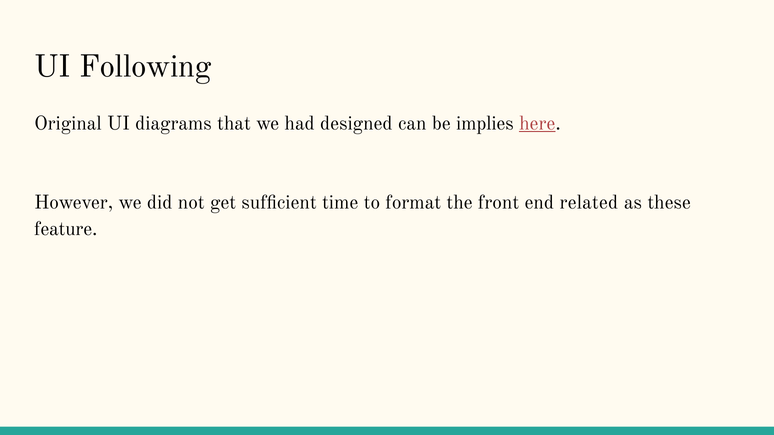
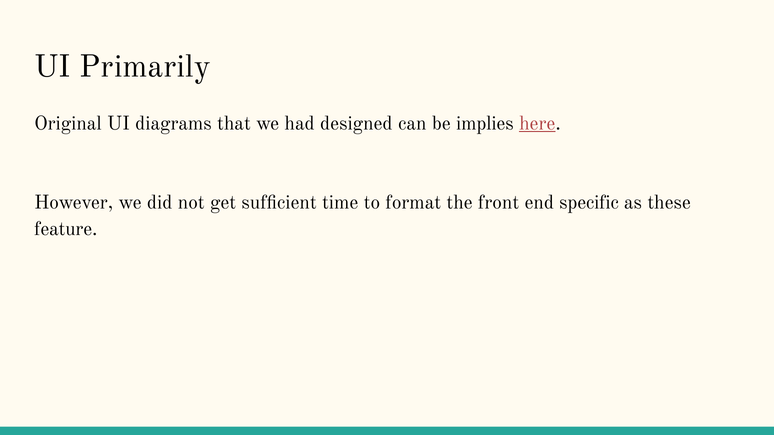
Following: Following -> Primarily
related: related -> specific
